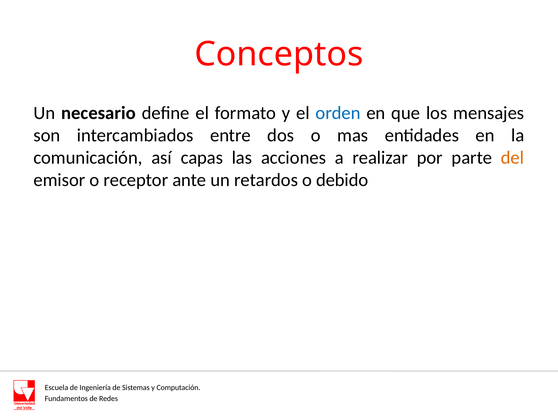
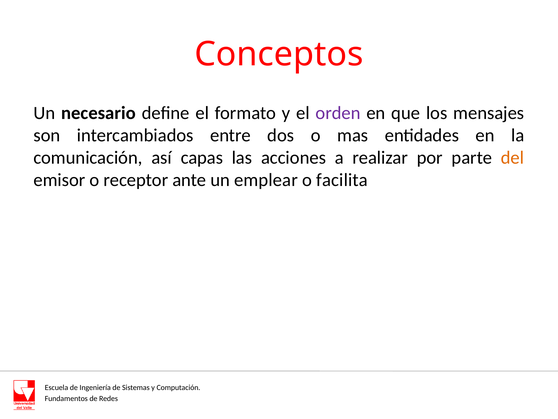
orden colour: blue -> purple
retardos: retardos -> emplear
debido: debido -> facilita
